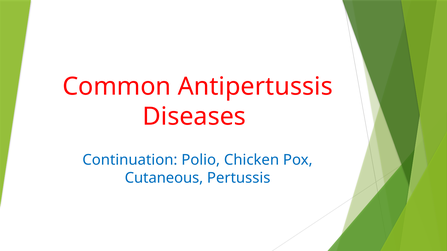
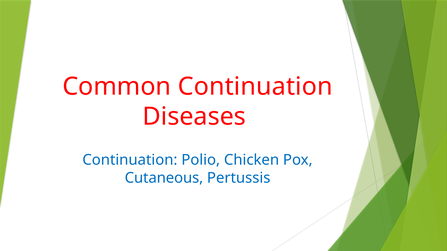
Common Antipertussis: Antipertussis -> Continuation
